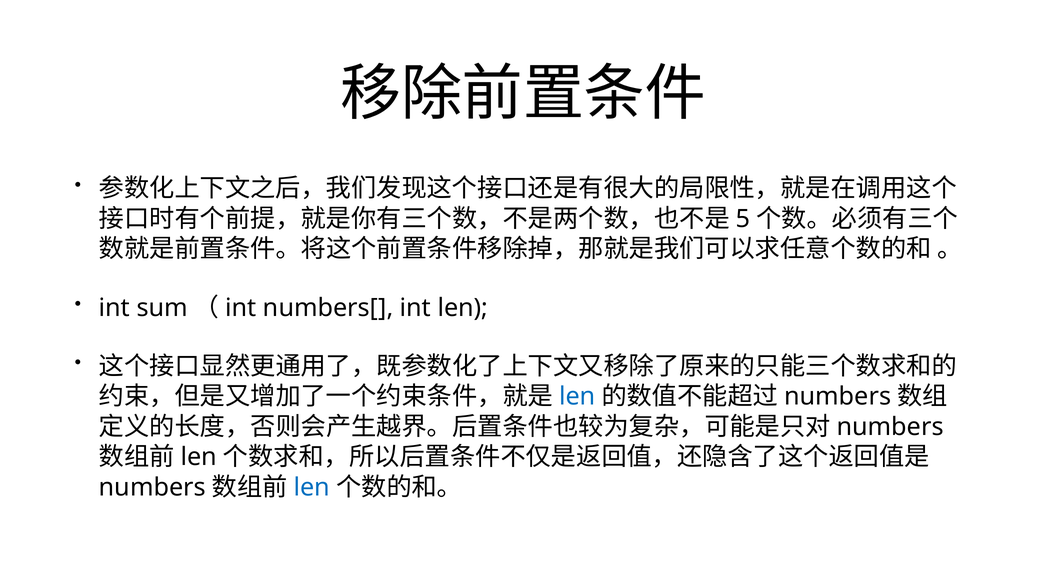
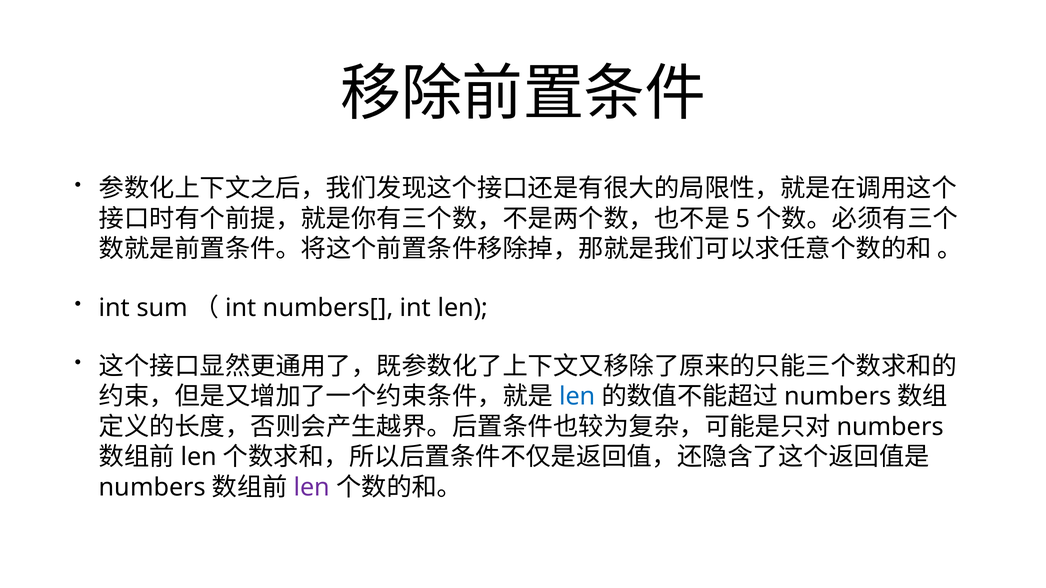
len at (312, 488) colour: blue -> purple
